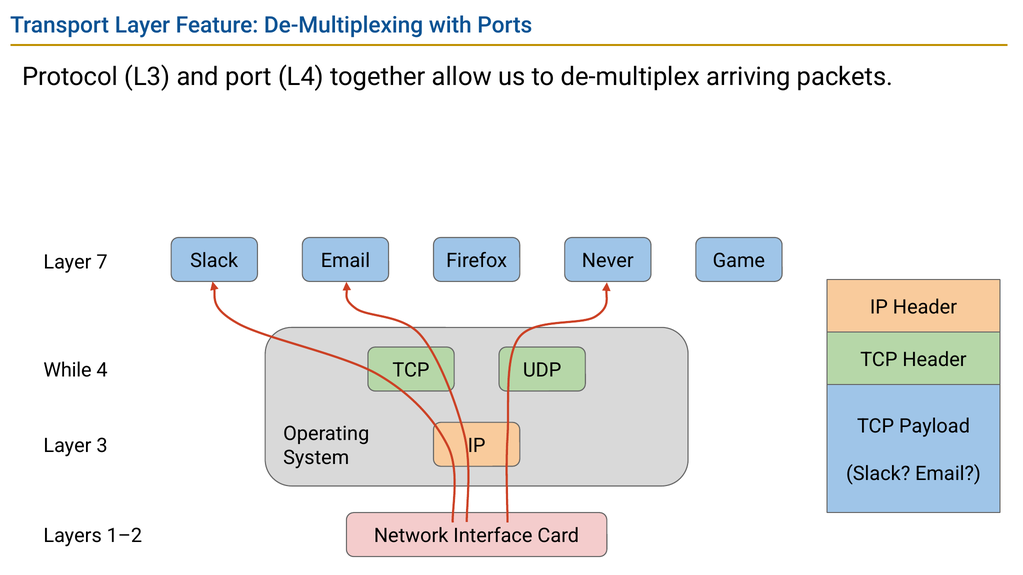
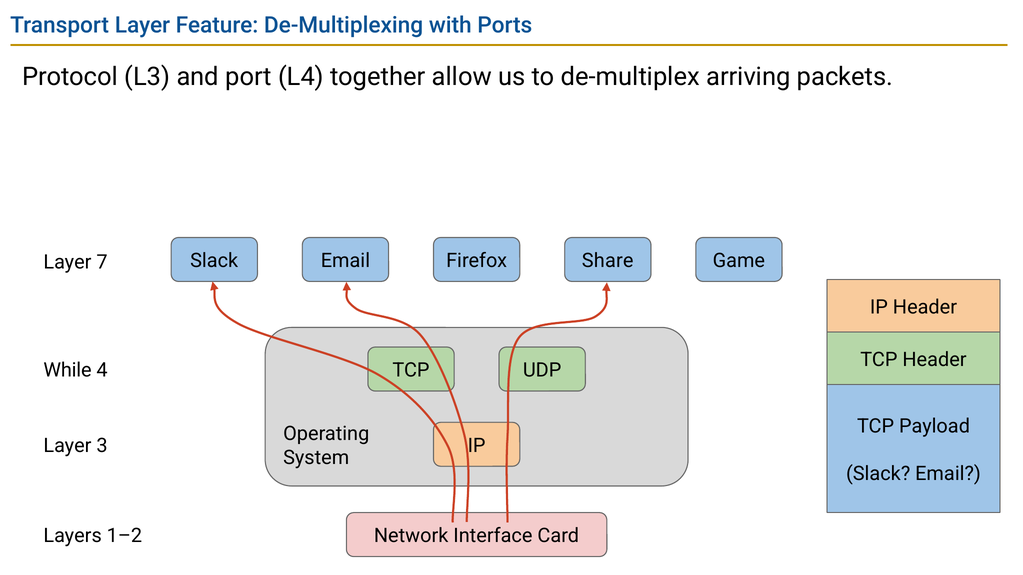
Never: Never -> Share
